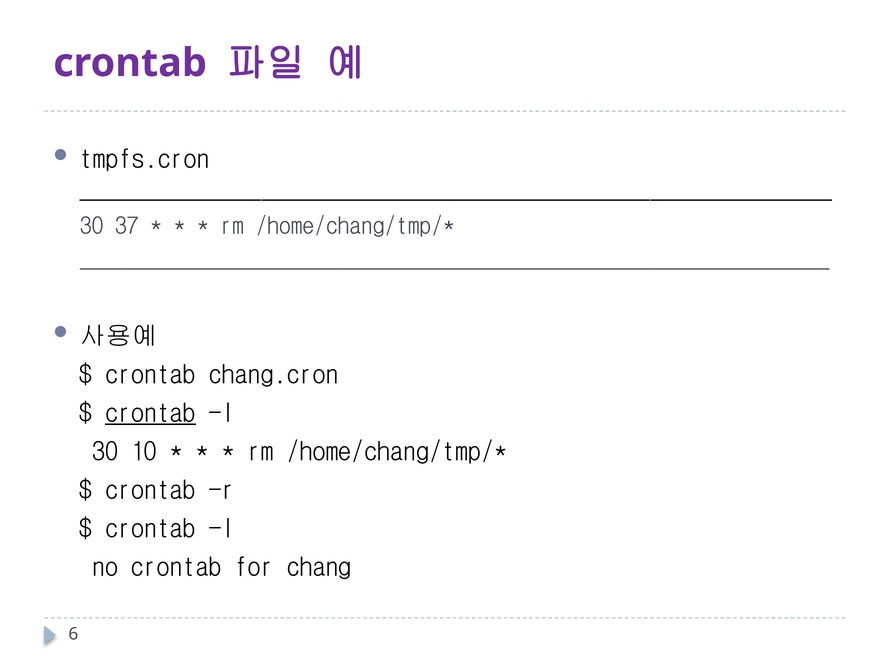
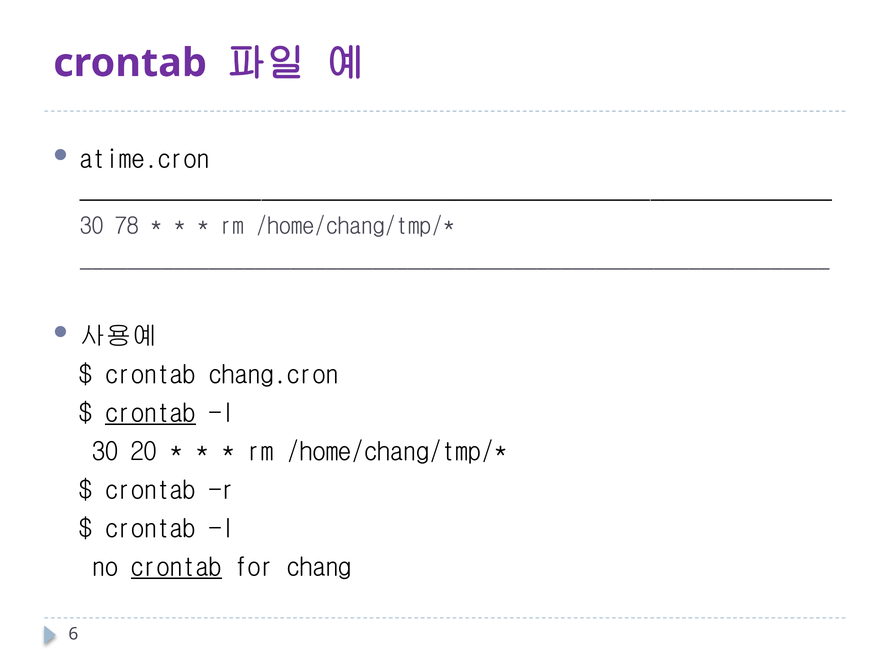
tmpfs.cron: tmpfs.cron -> atime.cron
37: 37 -> 78
10: 10 -> 20
crontab at (176, 568) underline: none -> present
